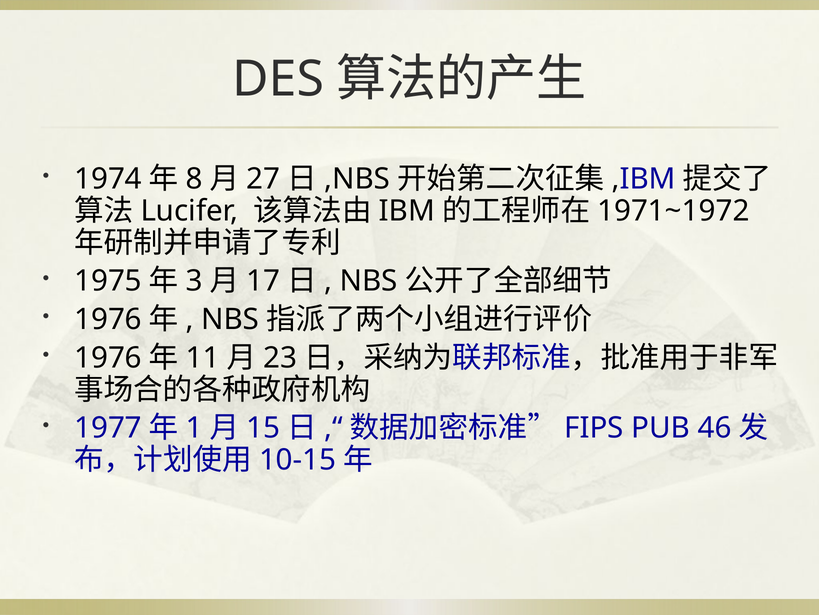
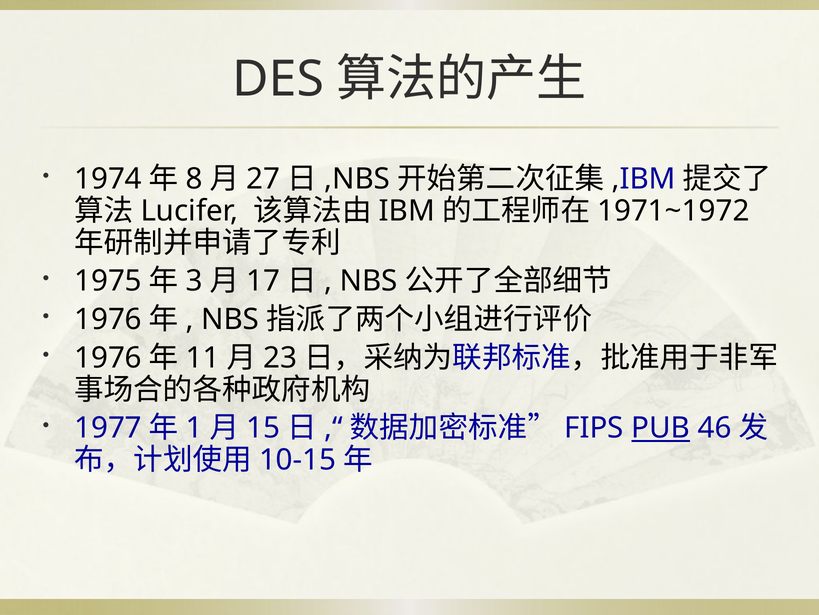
PUB underline: none -> present
